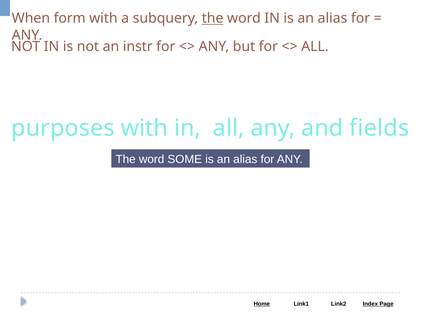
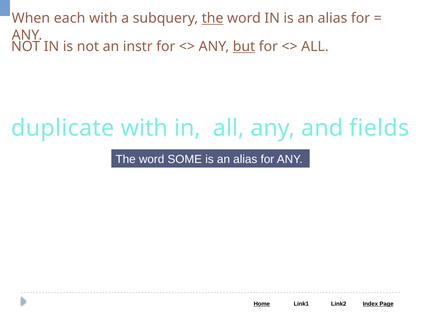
form: form -> each
but underline: none -> present
purposes: purposes -> duplicate
